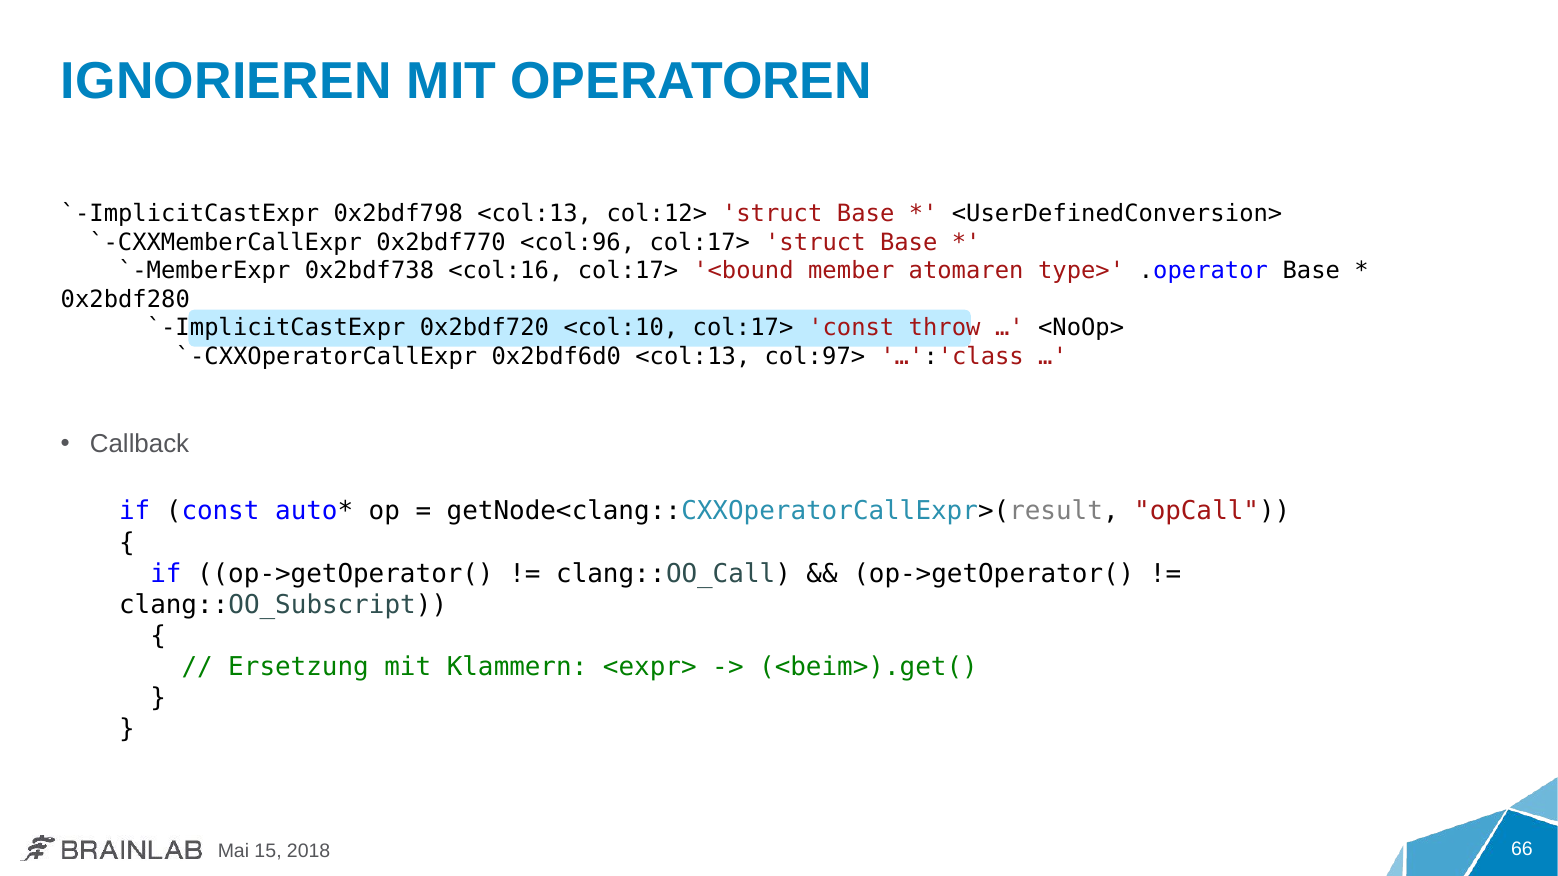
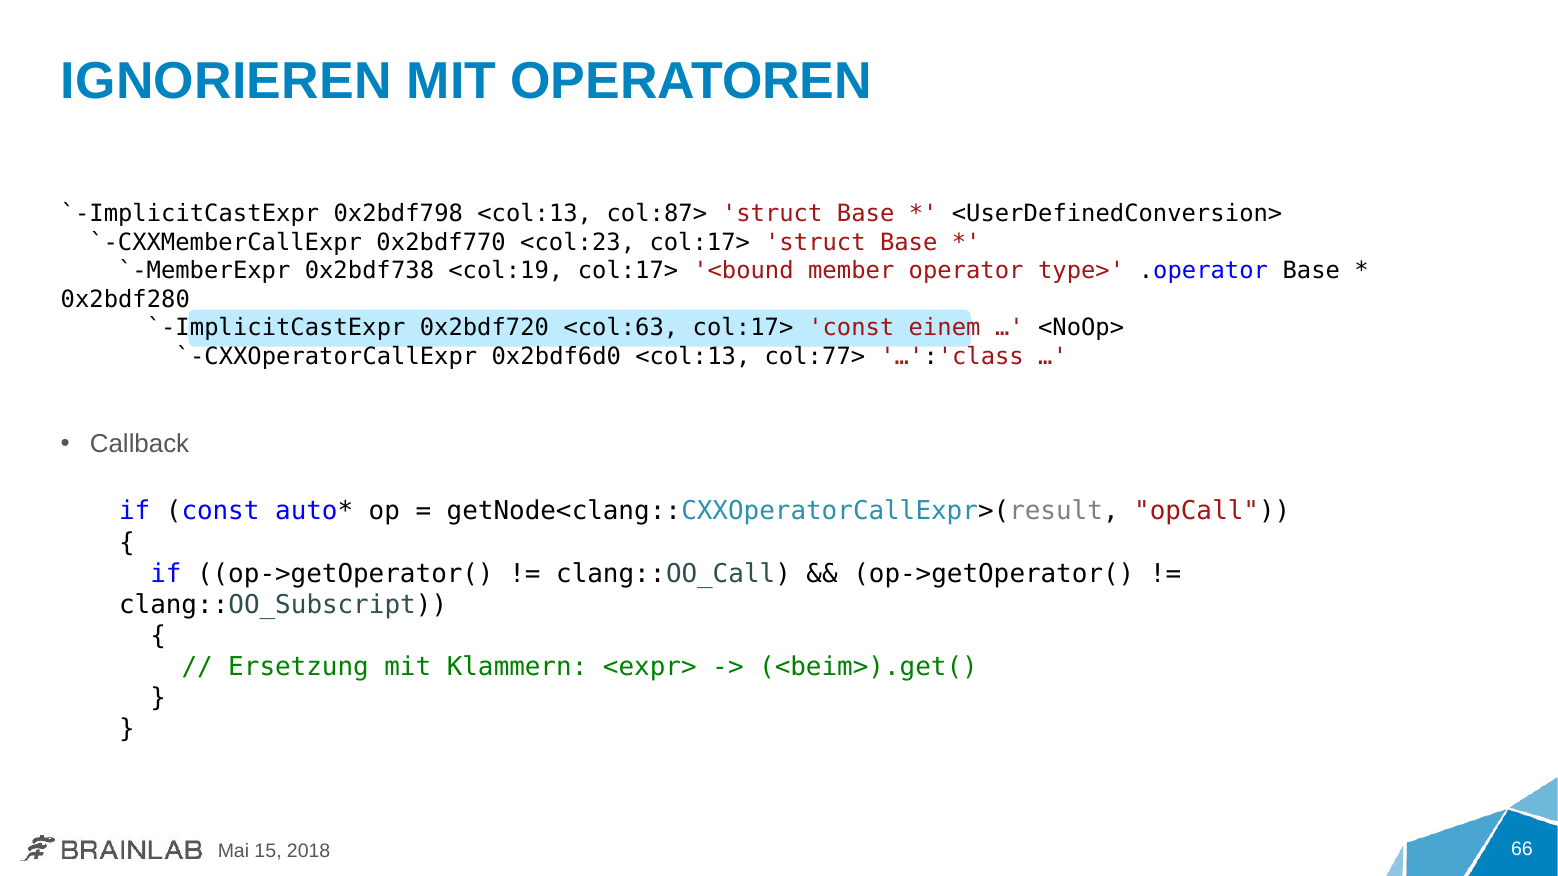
col:12>: col:12> -> col:87>
<col:96: <col:96 -> <col:23
<col:16: <col:16 -> <col:19
atomaren: atomaren -> operator
<col:10: <col:10 -> <col:63
throw: throw -> einem
col:97>: col:97> -> col:77>
